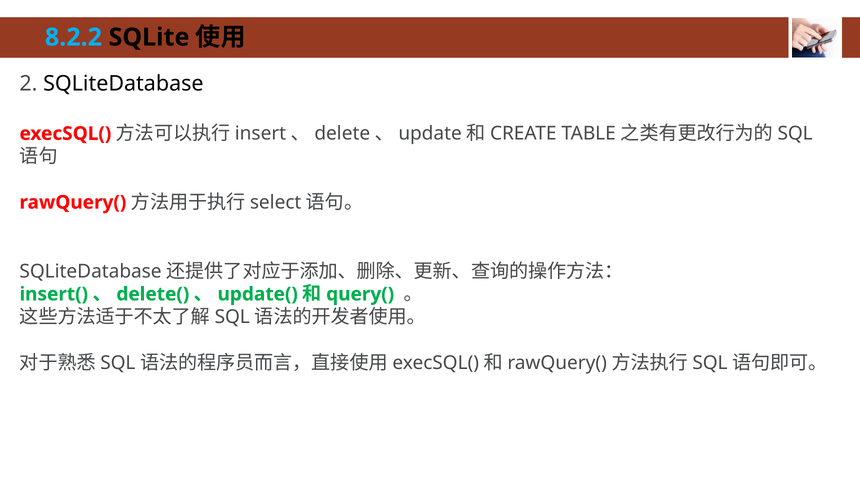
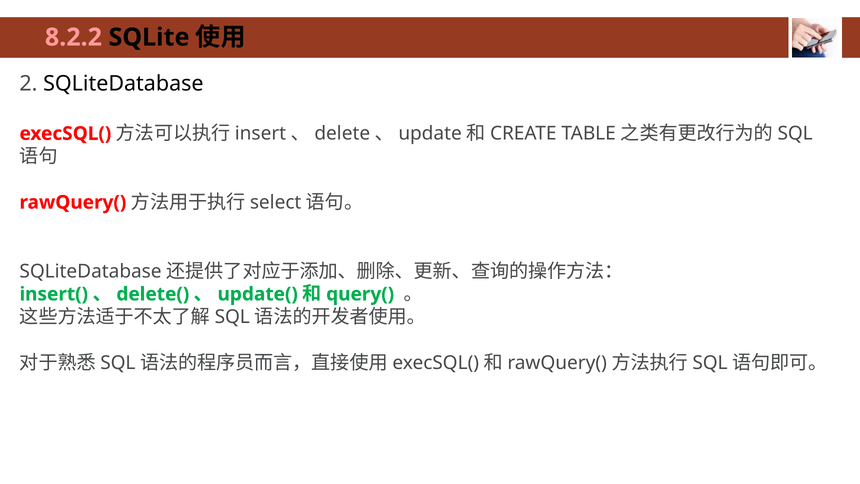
8.2.2 colour: light blue -> pink
